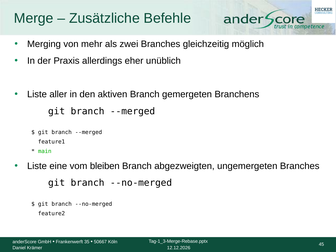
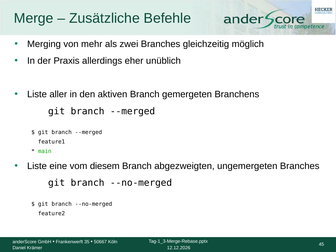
bleiben: bleiben -> diesem
